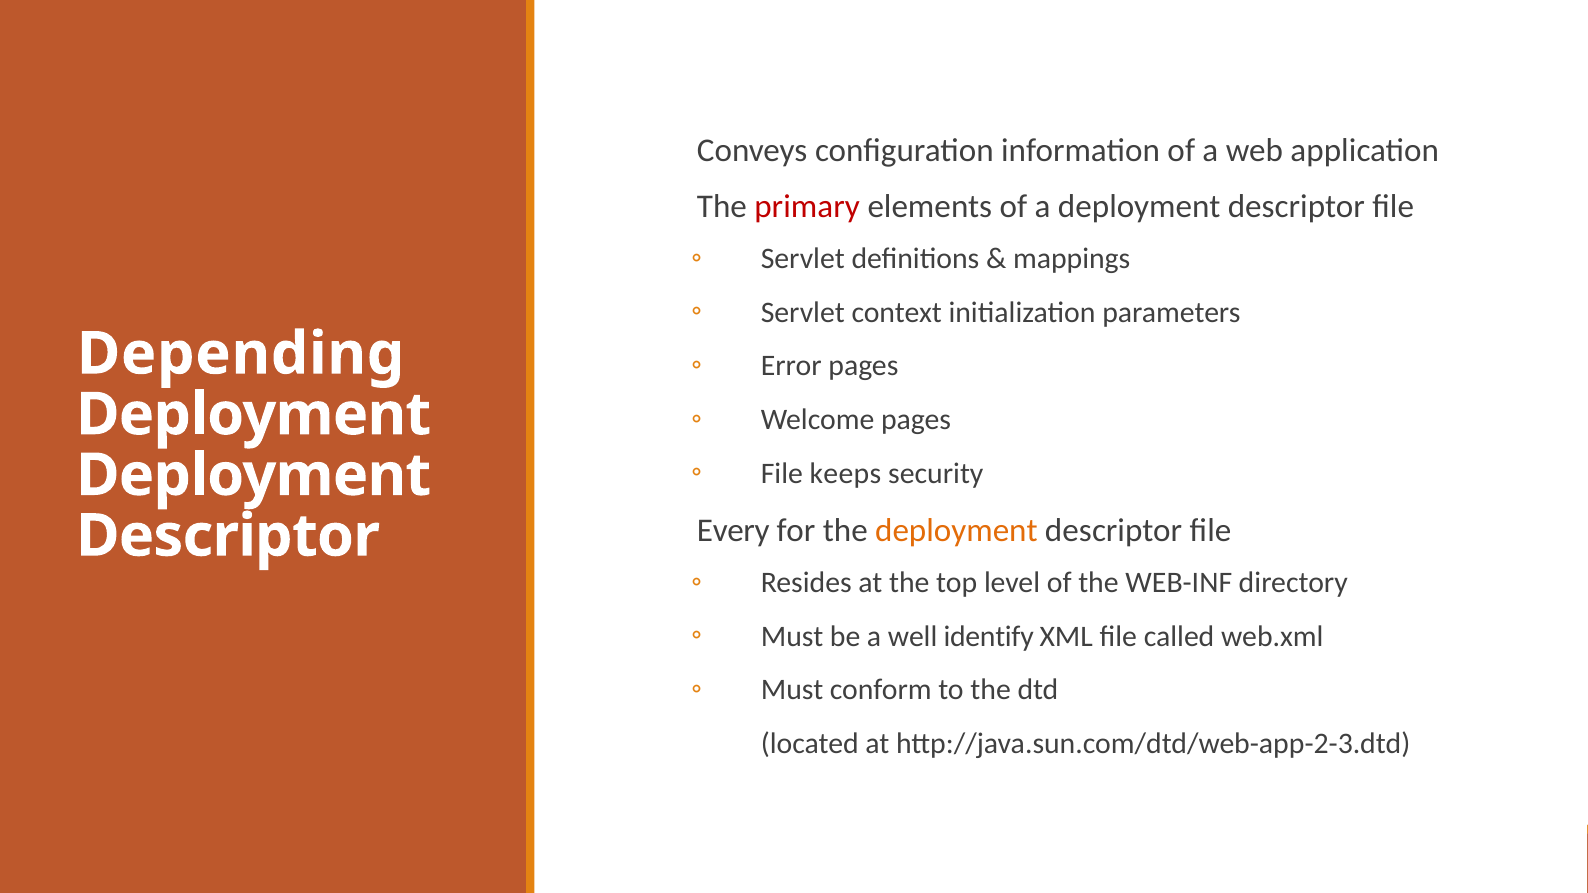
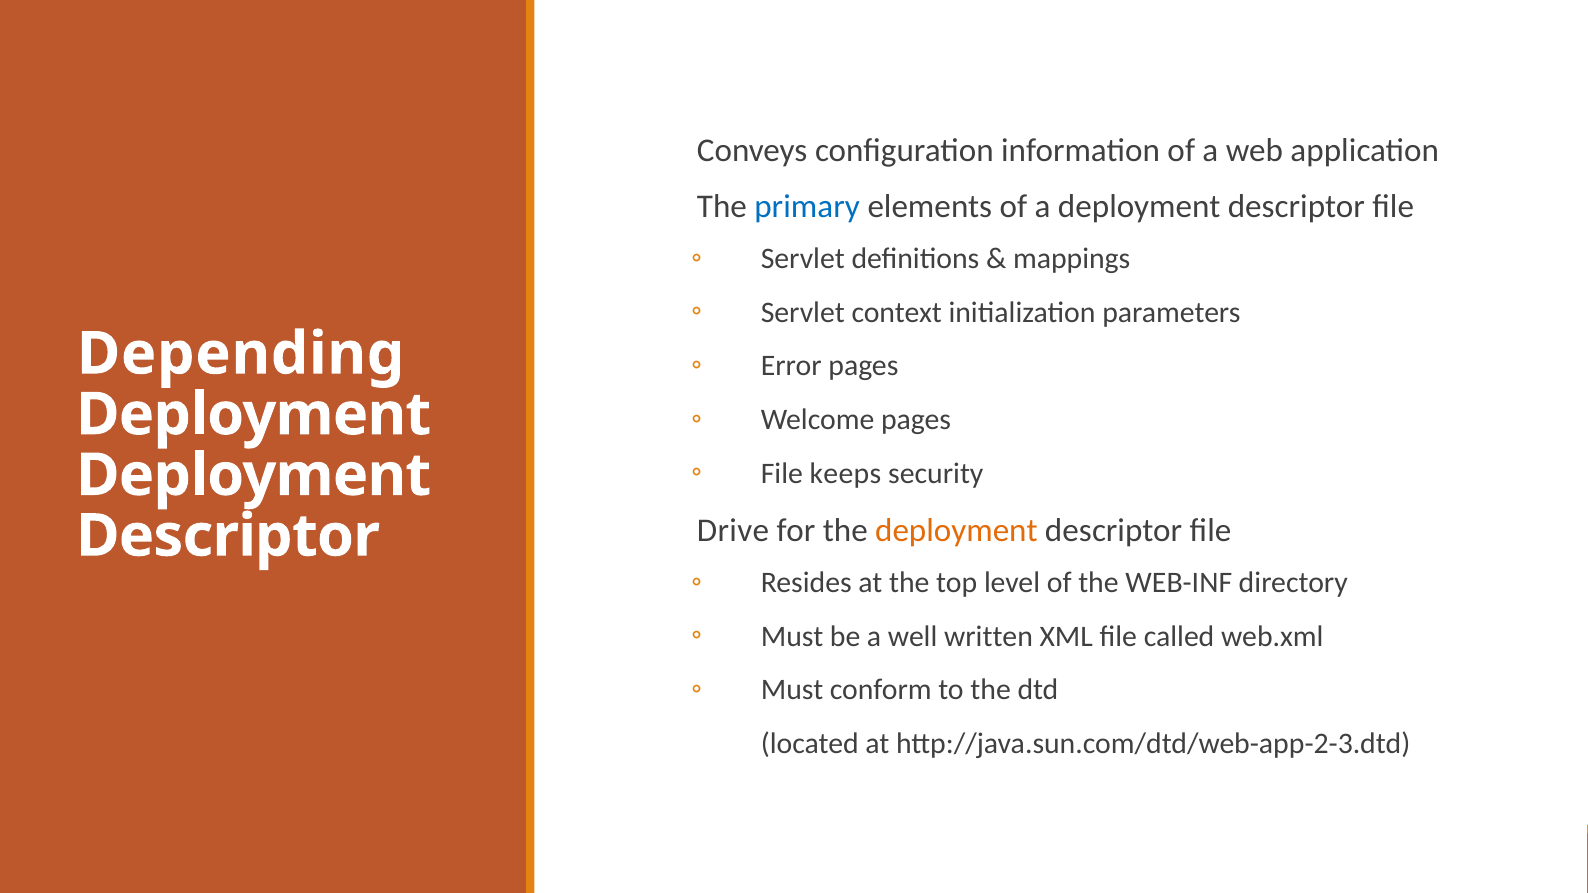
primary colour: red -> blue
Every: Every -> Drive
identify: identify -> written
